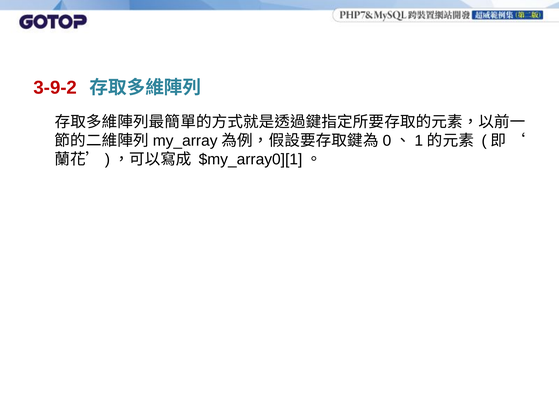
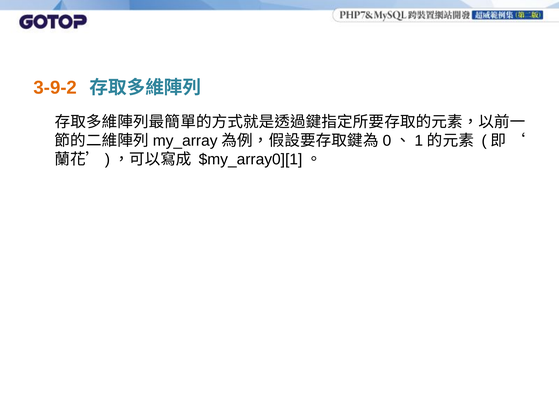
3-9-2 colour: red -> orange
